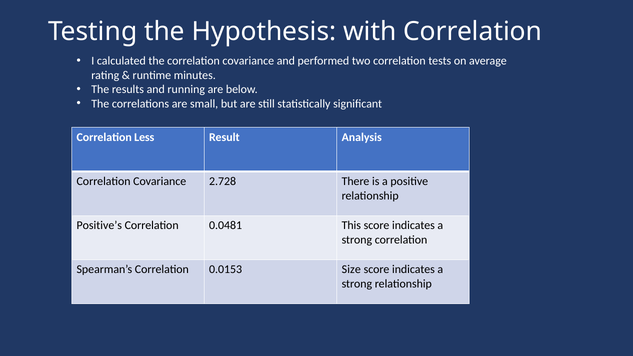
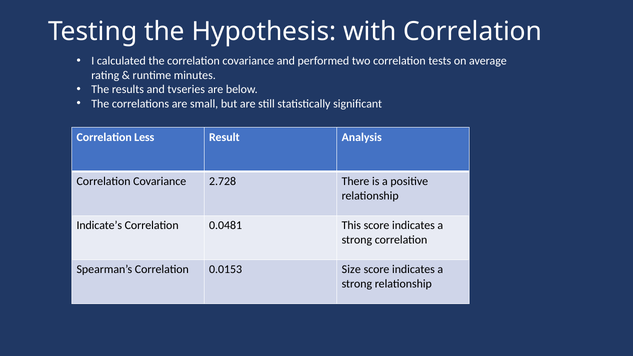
running: running -> tvseries
Positive’s: Positive’s -> Indicate’s
